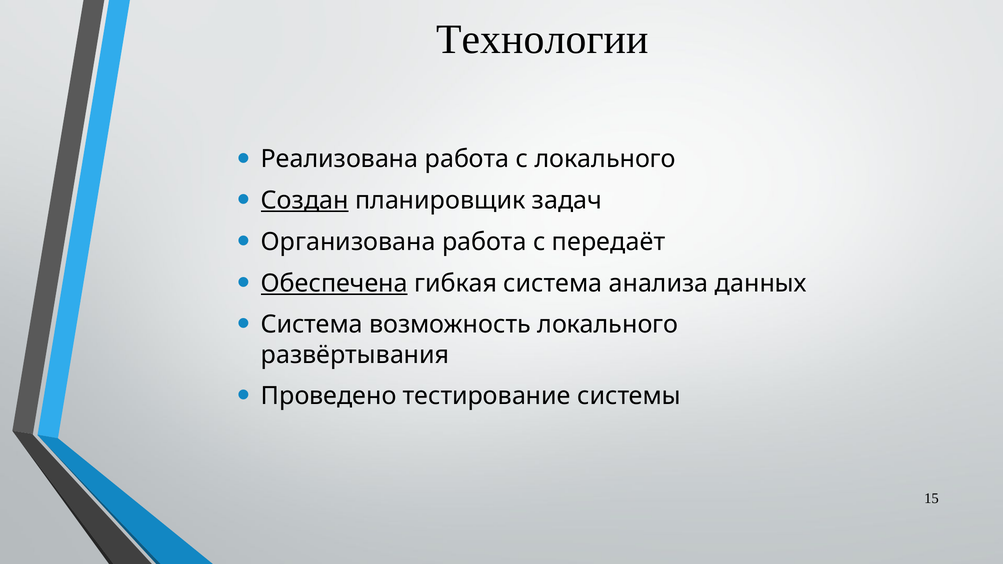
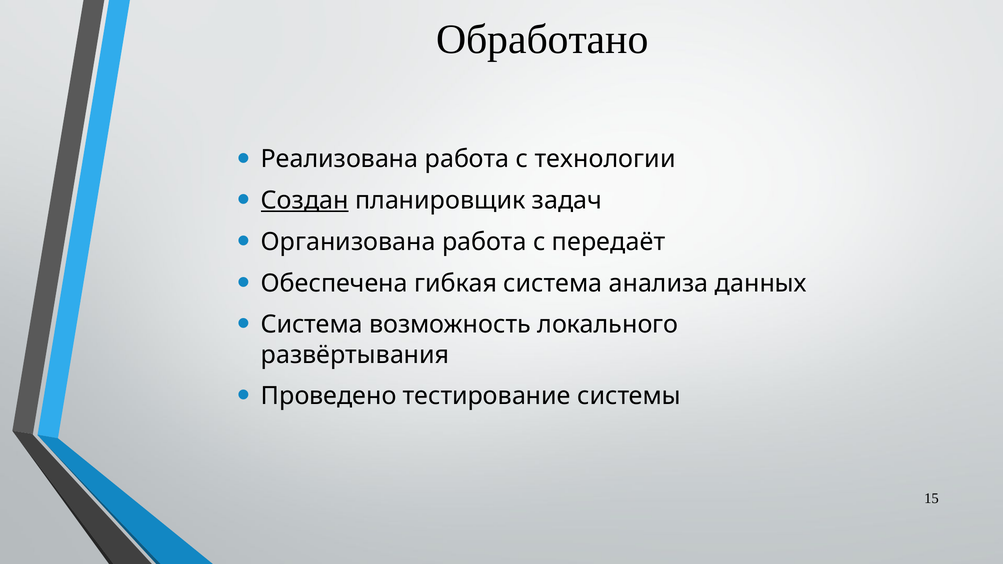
Технологии: Технологии -> Обработано
с локального: локального -> технологии
Обеспечена underline: present -> none
